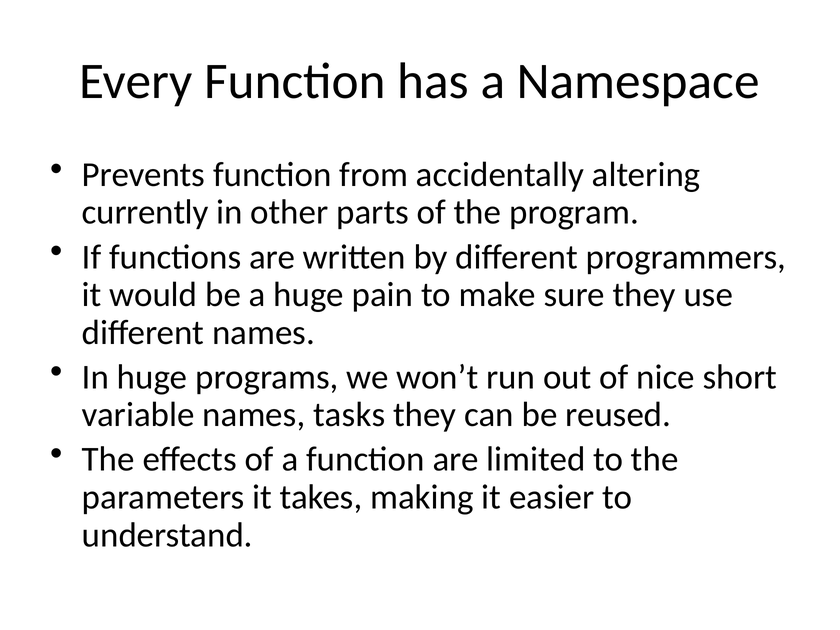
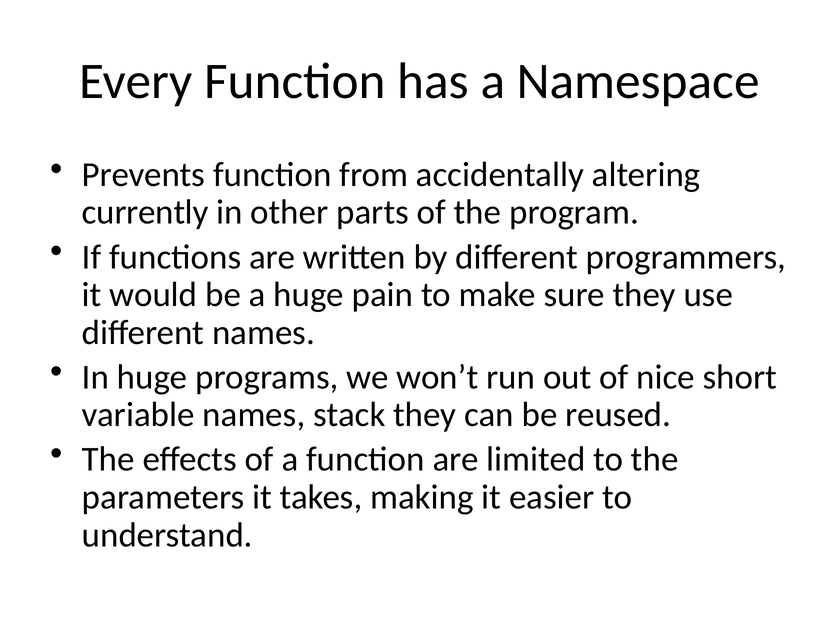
tasks: tasks -> stack
